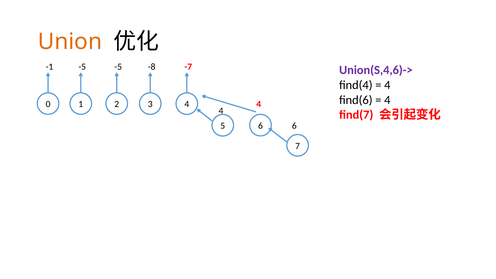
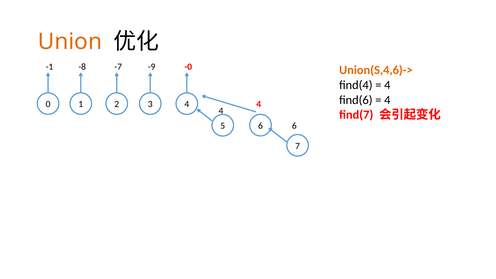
-5 at (82, 67): -5 -> -8
-5 at (118, 67): -5 -> -7
-8: -8 -> -9
-7: -7 -> -0
Union(S,4,6)-> colour: purple -> orange
